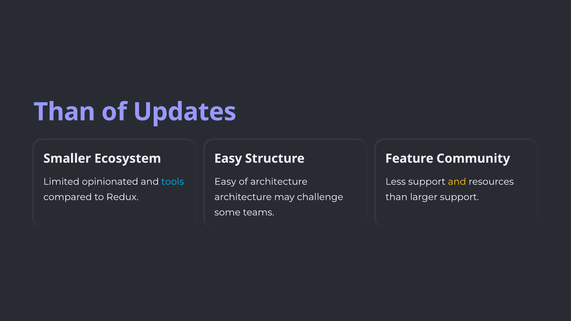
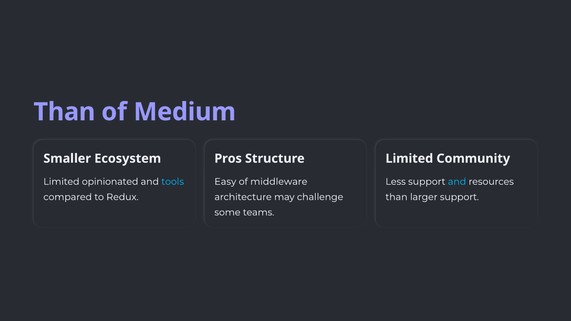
Updates: Updates -> Medium
Easy at (228, 159): Easy -> Pros
Feature at (409, 159): Feature -> Limited
of architecture: architecture -> middleware
and at (457, 182) colour: yellow -> light blue
